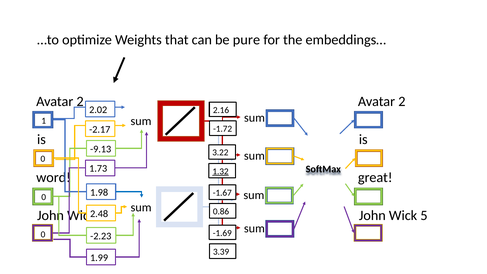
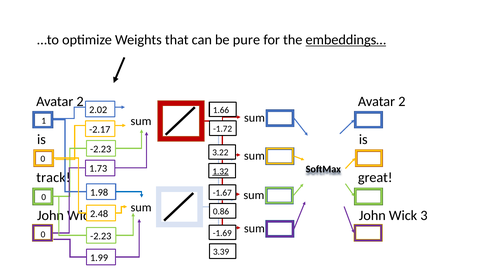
embeddings… underline: none -> present
2.16: 2.16 -> 1.66
-9.13 at (101, 149): -9.13 -> -2.23
word: word -> track
5: 5 -> 3
